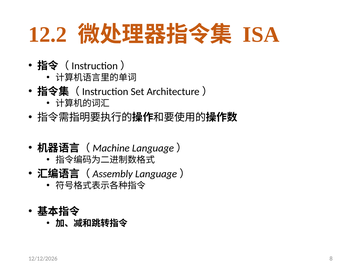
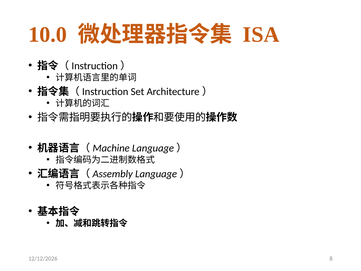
12.2: 12.2 -> 10.0
